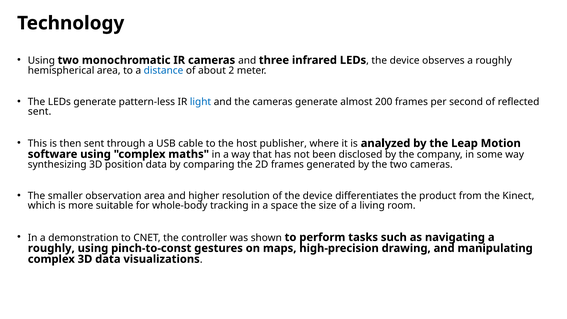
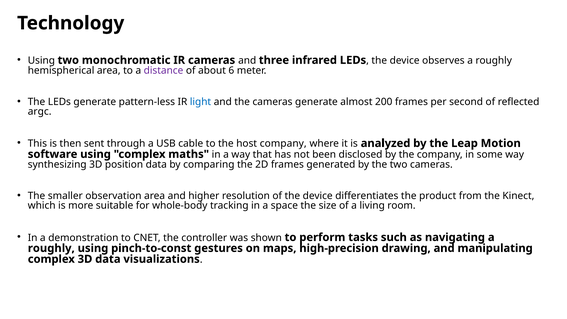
distance colour: blue -> purple
2: 2 -> 6
sent at (40, 112): sent -> argc
host publisher: publisher -> company
